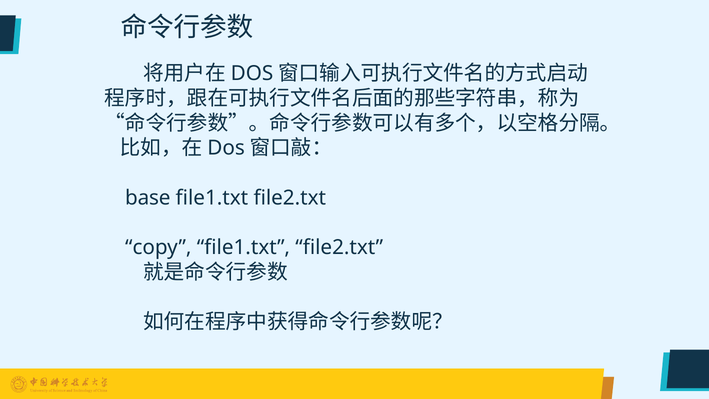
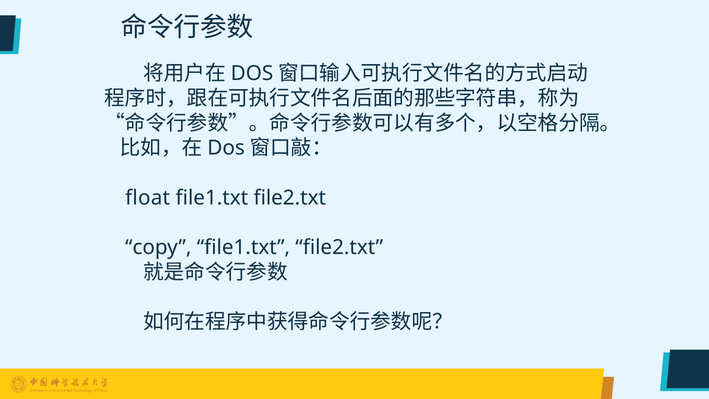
base: base -> float
